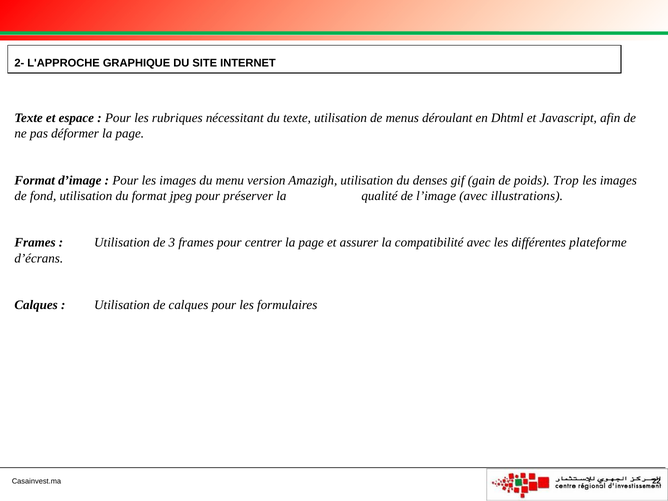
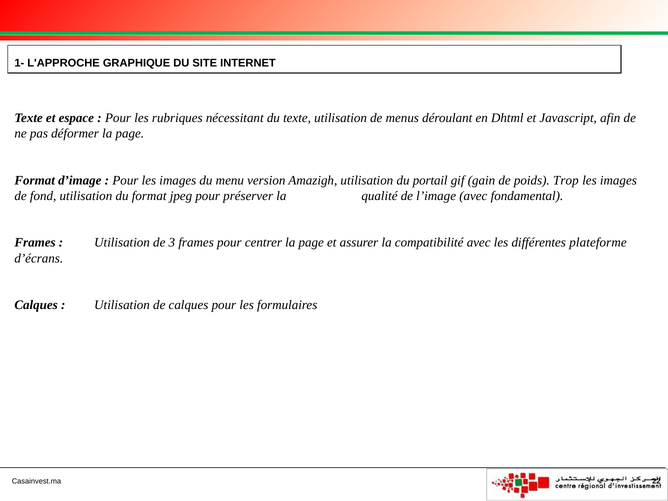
2-: 2- -> 1-
denses: denses -> portail
illustrations: illustrations -> fondamental
